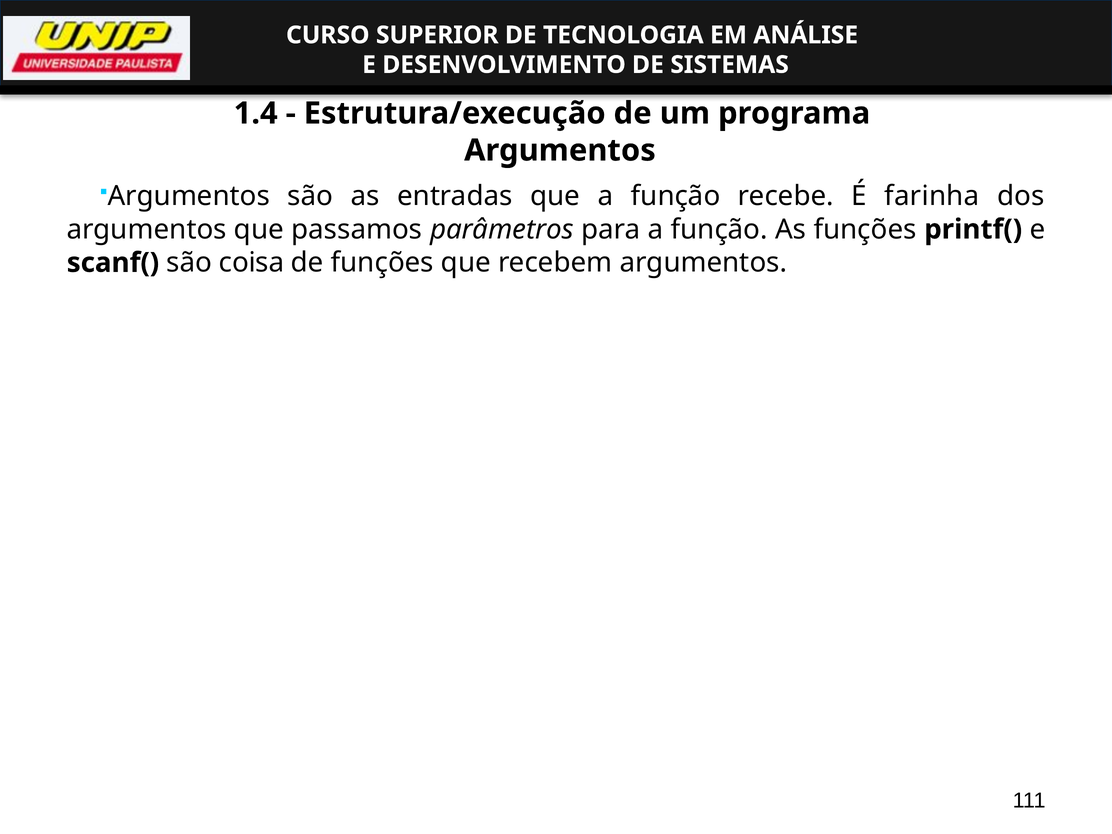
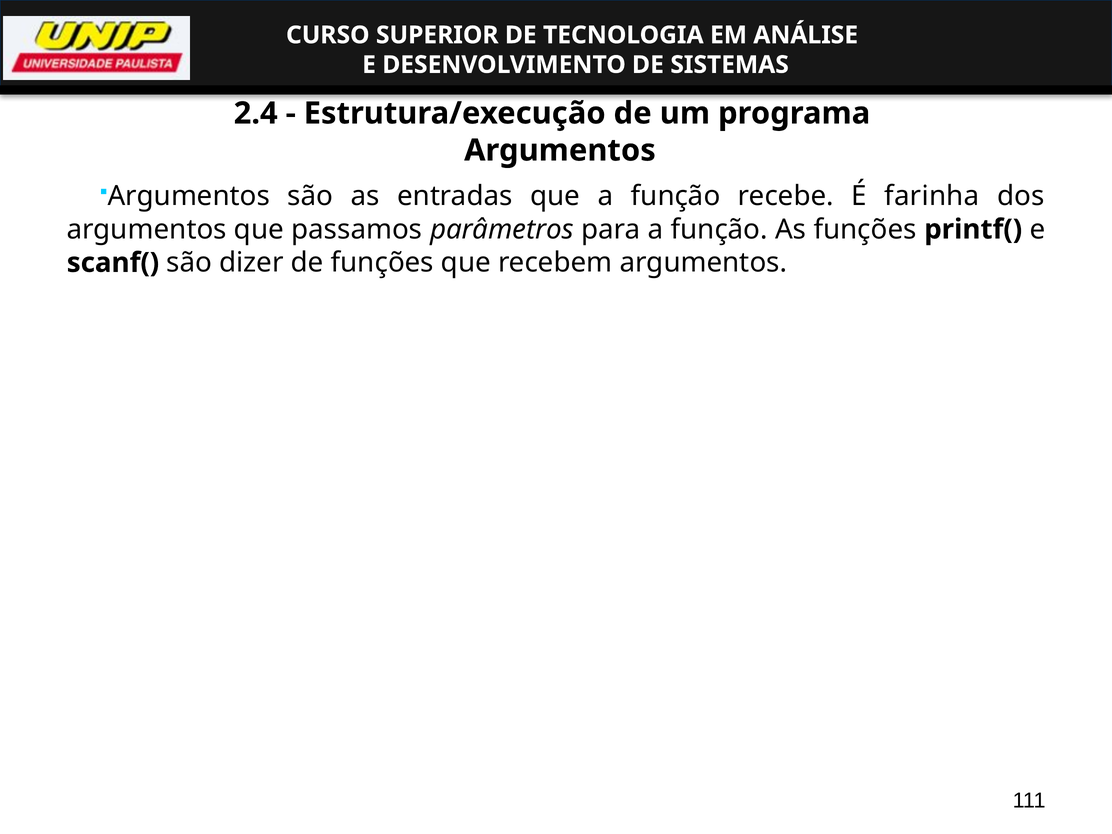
1.4: 1.4 -> 2.4
coisa: coisa -> dizer
